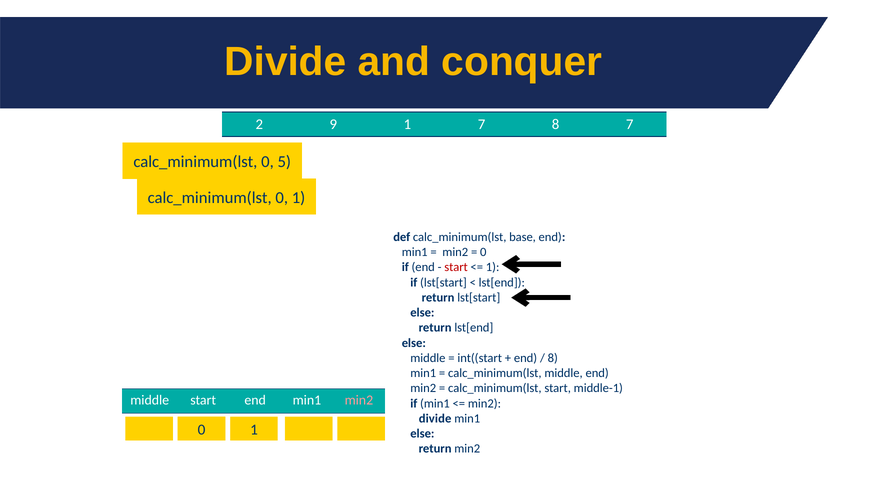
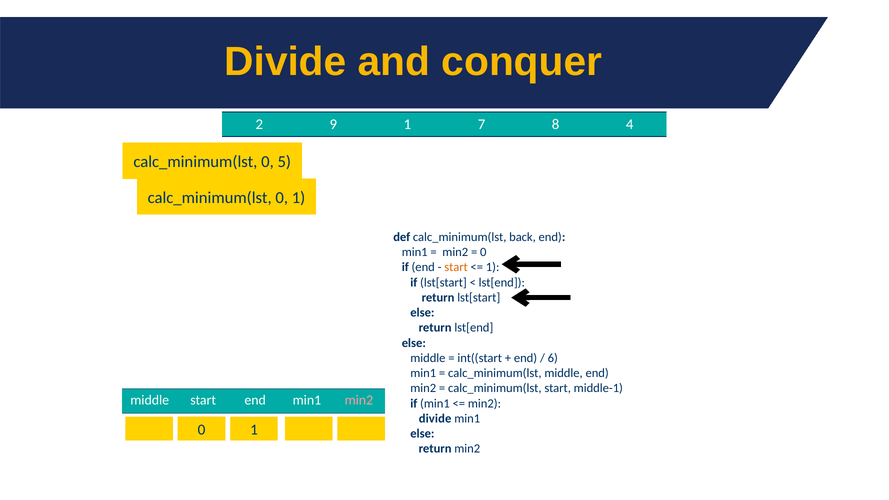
8 7: 7 -> 4
base: base -> back
start at (456, 267) colour: red -> orange
8 at (553, 358): 8 -> 6
